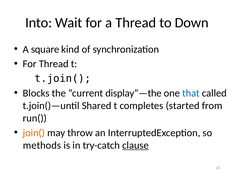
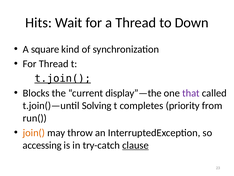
Into: Into -> Hits
t.join( underline: none -> present
that colour: blue -> purple
Shared: Shared -> Solving
started: started -> priority
methods: methods -> accessing
